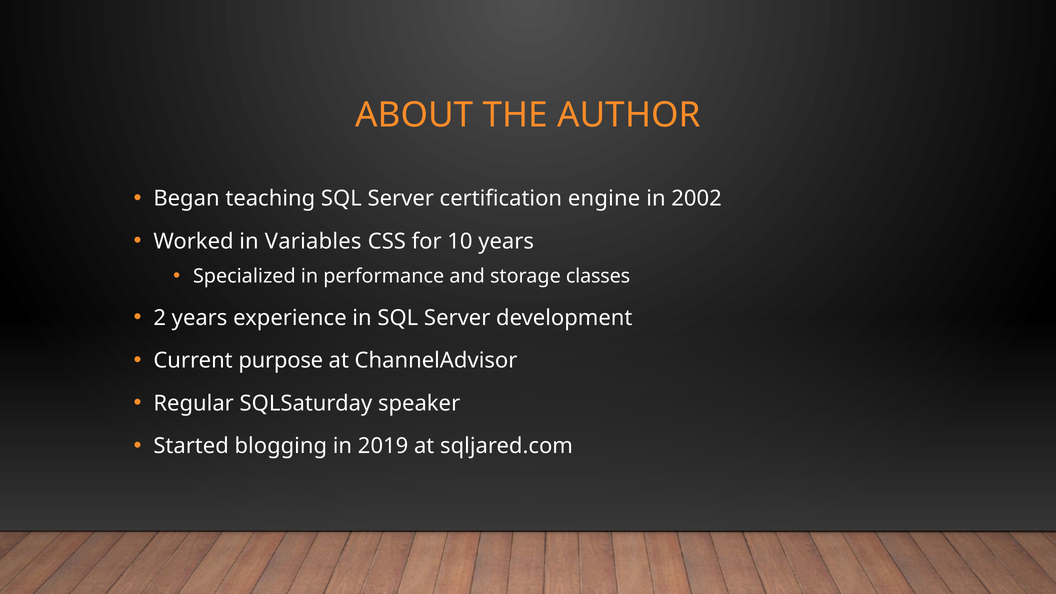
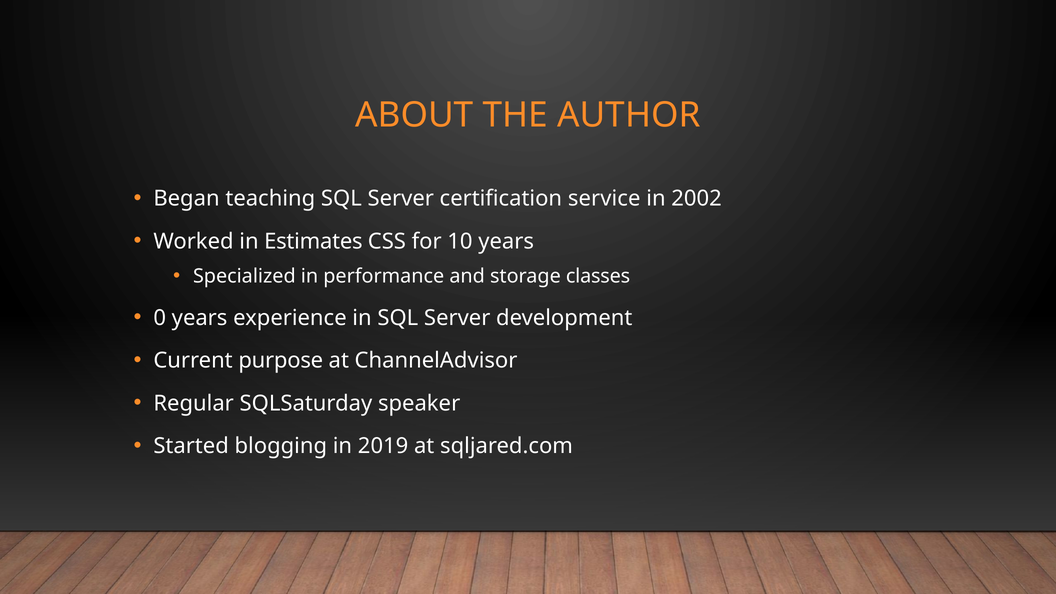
engine: engine -> service
Variables: Variables -> Estimates
2: 2 -> 0
